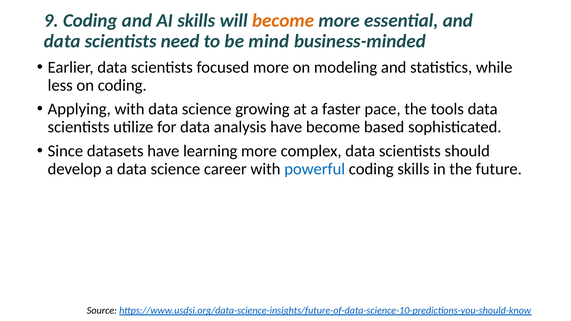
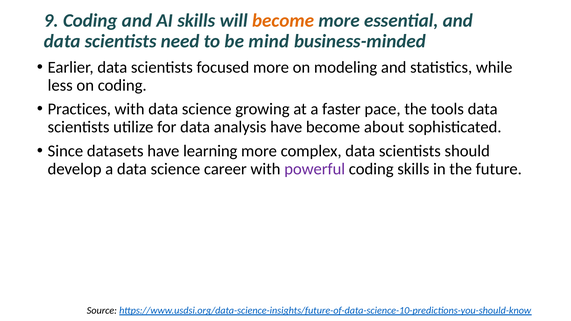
Applying: Applying -> Practices
based: based -> about
powerful colour: blue -> purple
